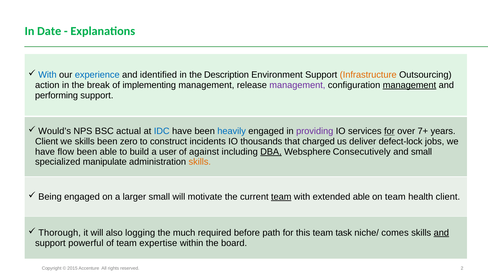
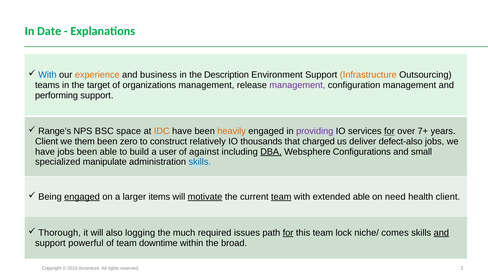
experience colour: blue -> orange
identified: identified -> business
action: action -> teams
break: break -> target
implementing: implementing -> organizations
management at (410, 85) underline: present -> none
Would’s: Would’s -> Range’s
actual: actual -> space
IDC colour: blue -> orange
heavily colour: blue -> orange
we skills: skills -> them
incidents: incidents -> relatively
defect-lock: defect-lock -> defect-also
have flow: flow -> jobs
Consecutively: Consecutively -> Configurations
skills at (200, 162) colour: orange -> blue
engaged at (82, 197) underline: none -> present
larger small: small -> items
motivate underline: none -> present
on team: team -> need
before: before -> issues
for at (288, 232) underline: none -> present
task: task -> lock
expertise: expertise -> downtime
board: board -> broad
